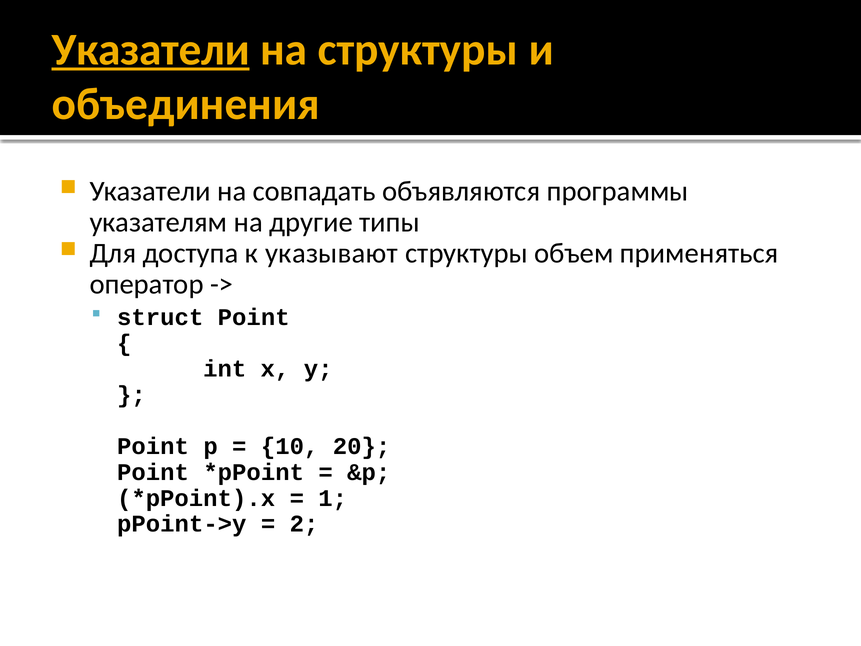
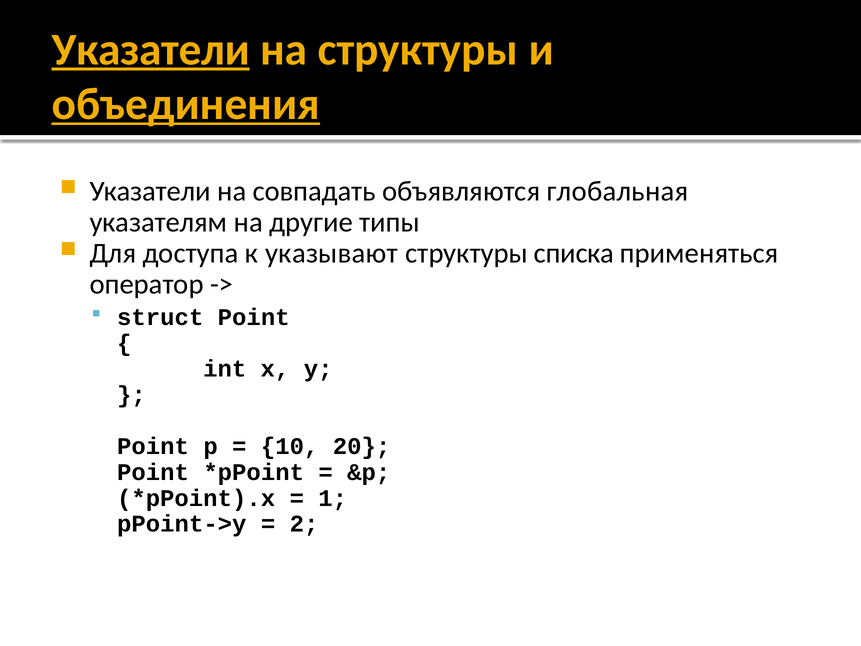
объединения underline: none -> present
программы: программы -> глобальная
объем: объем -> списка
